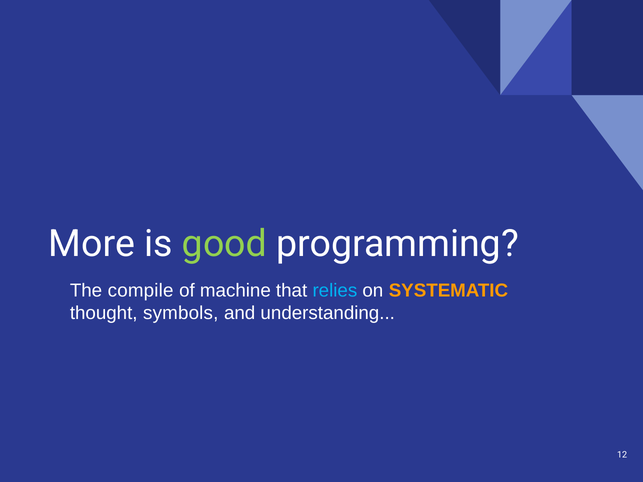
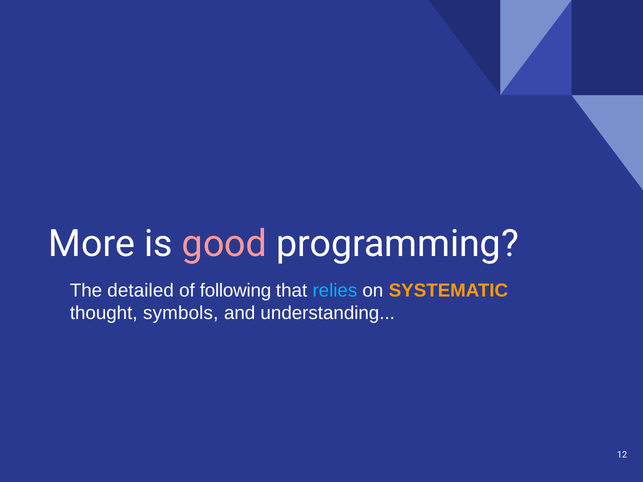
good colour: light green -> pink
compile: compile -> detailed
machine: machine -> following
